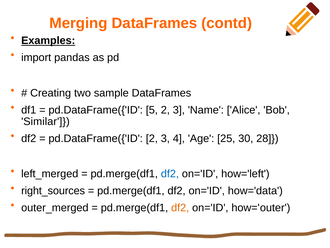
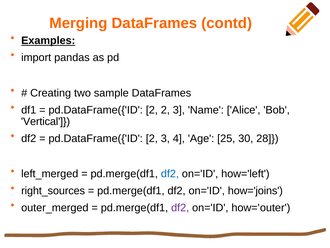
5 at (152, 110): 5 -> 2
Similar: Similar -> Vertical
how='data: how='data -> how='joins
df2 at (180, 207) colour: orange -> purple
